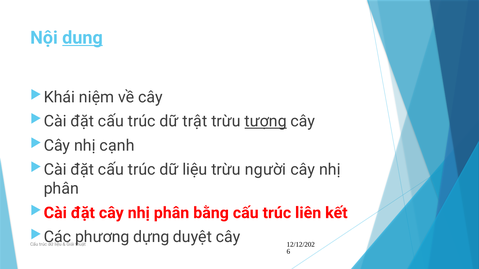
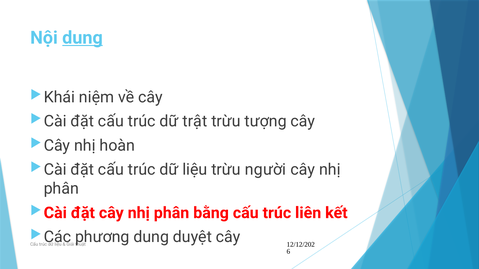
tượng underline: present -> none
cạnh: cạnh -> hoàn
dựng at (151, 237): dựng -> dung
